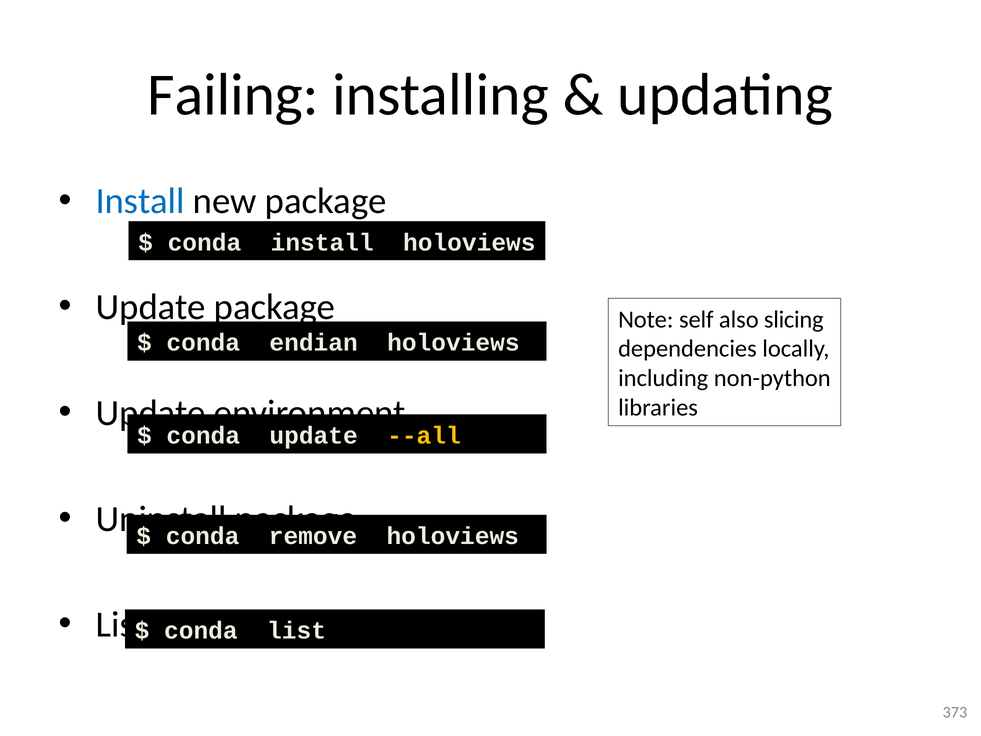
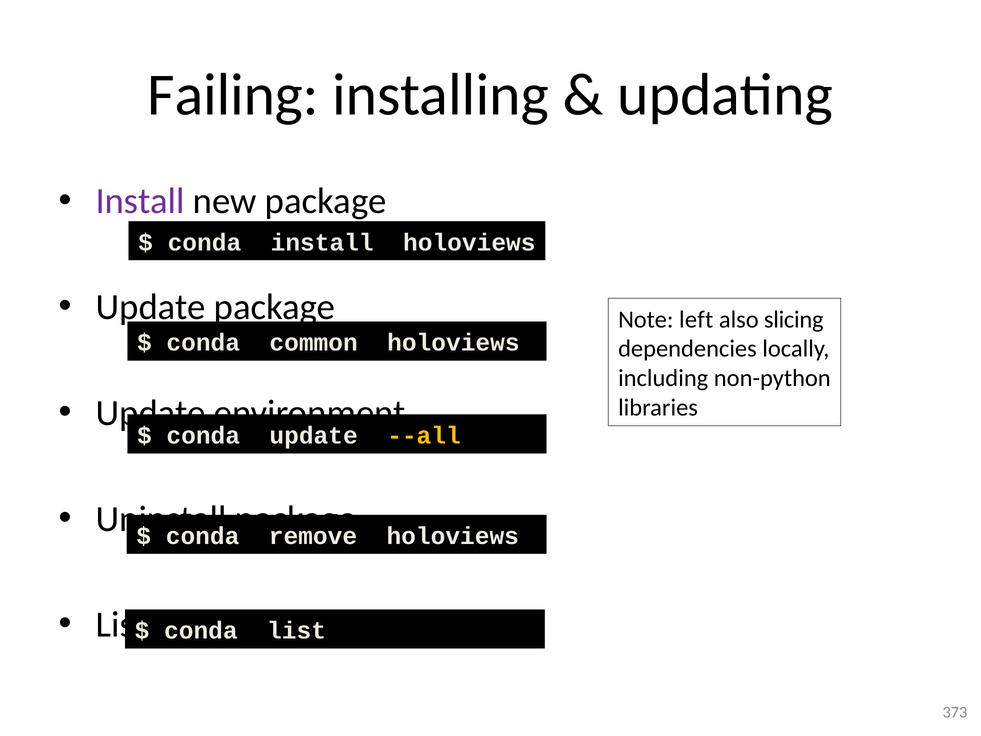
Install at (140, 201) colour: blue -> purple
self: self -> left
endian: endian -> common
